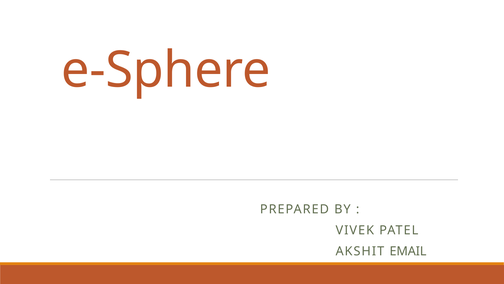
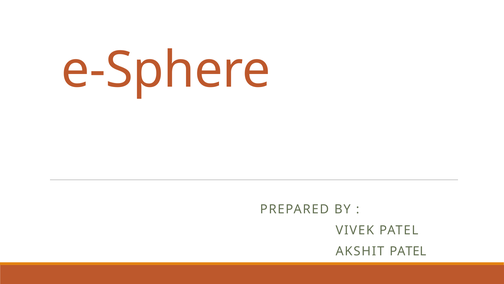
AKSHIT EMAIL: EMAIL -> PATEL
